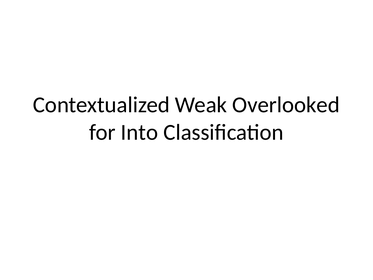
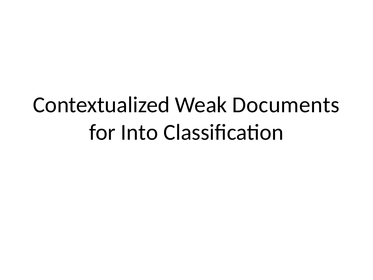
Overlooked: Overlooked -> Documents
